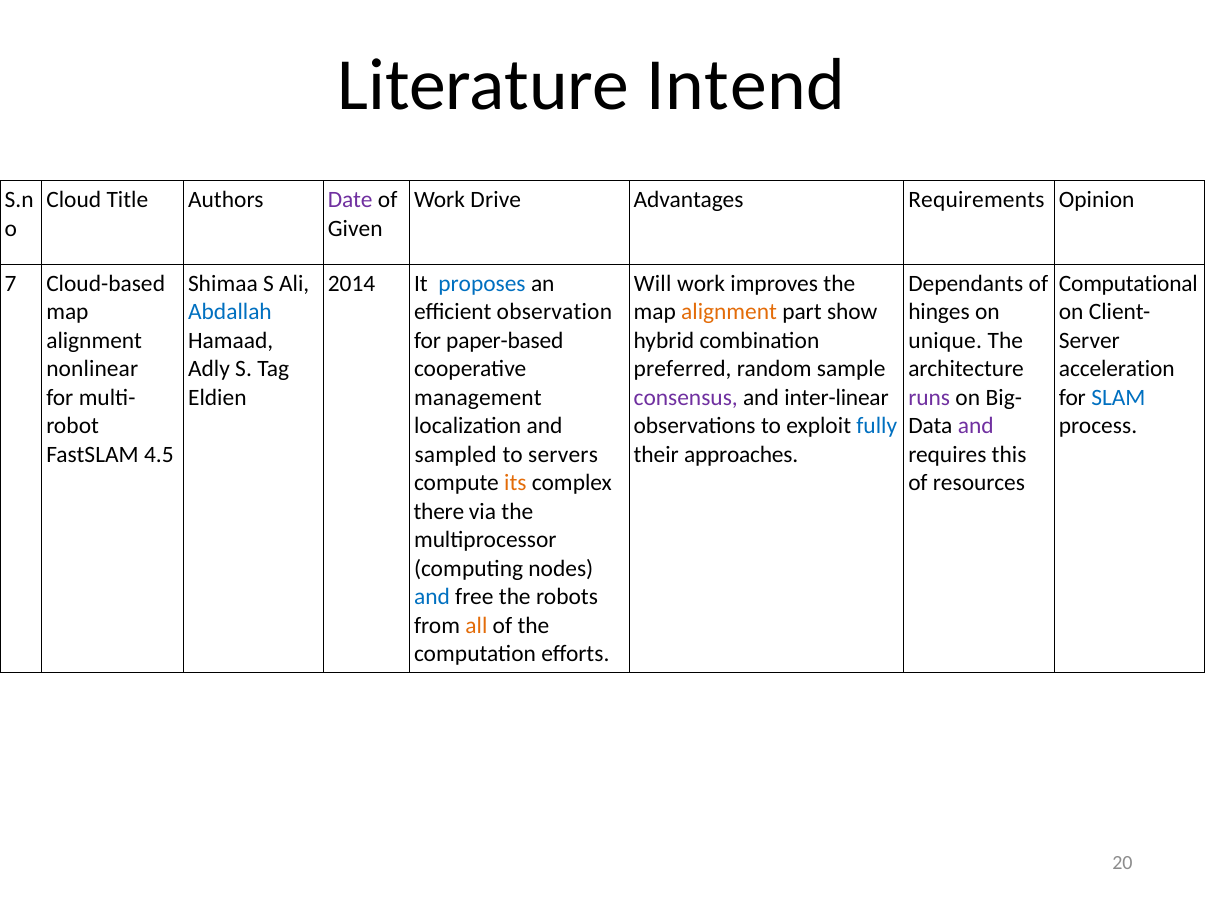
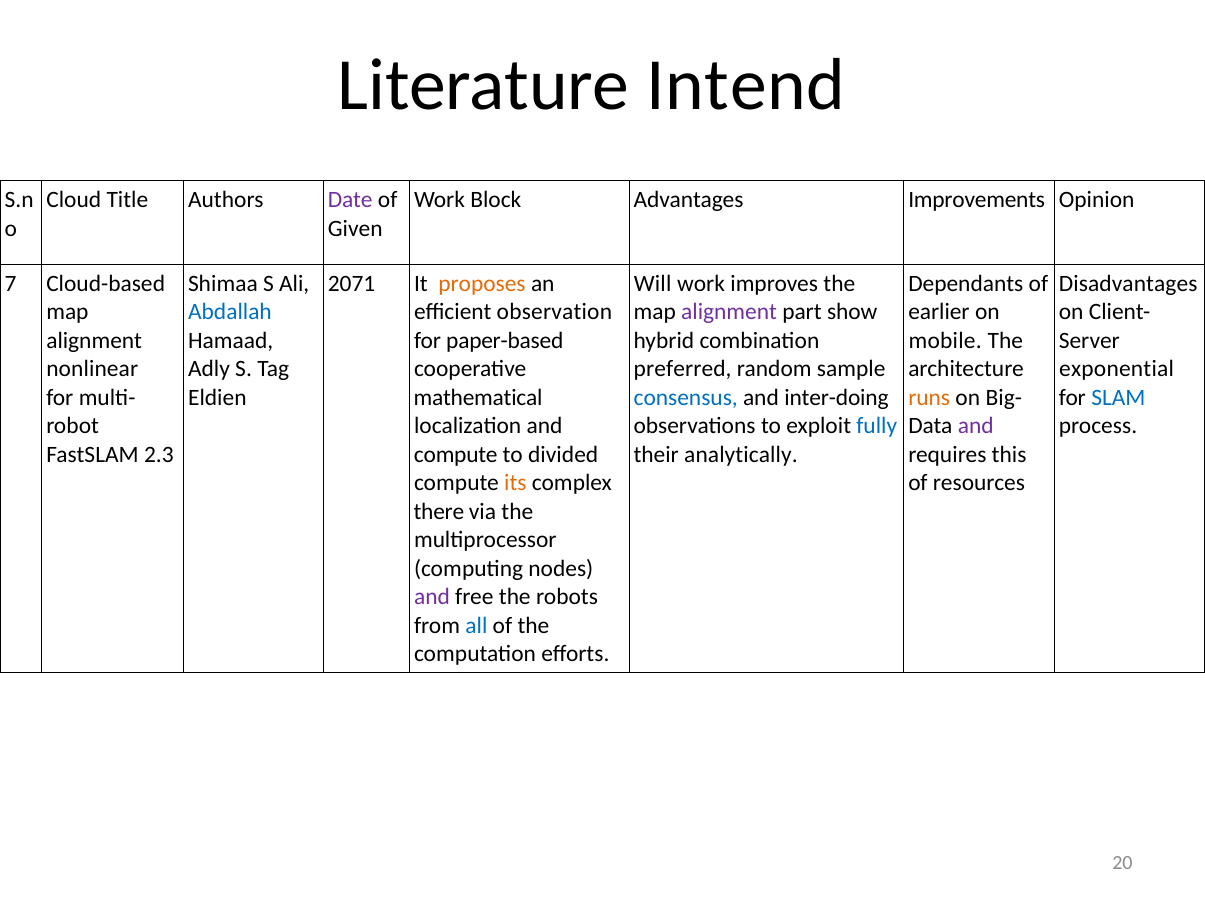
Drive: Drive -> Block
Requirements: Requirements -> Improvements
2014: 2014 -> 2071
proposes colour: blue -> orange
Computational: Computational -> Disadvantages
alignment at (729, 312) colour: orange -> purple
hinges: hinges -> earlier
unique: unique -> mobile
acceleration: acceleration -> exponential
management: management -> mathematical
consensus colour: purple -> blue
inter-linear: inter-linear -> inter-doing
runs colour: purple -> orange
4.5: 4.5 -> 2.3
sampled at (456, 454): sampled -> compute
servers: servers -> divided
approaches: approaches -> analytically
and at (432, 597) colour: blue -> purple
all colour: orange -> blue
